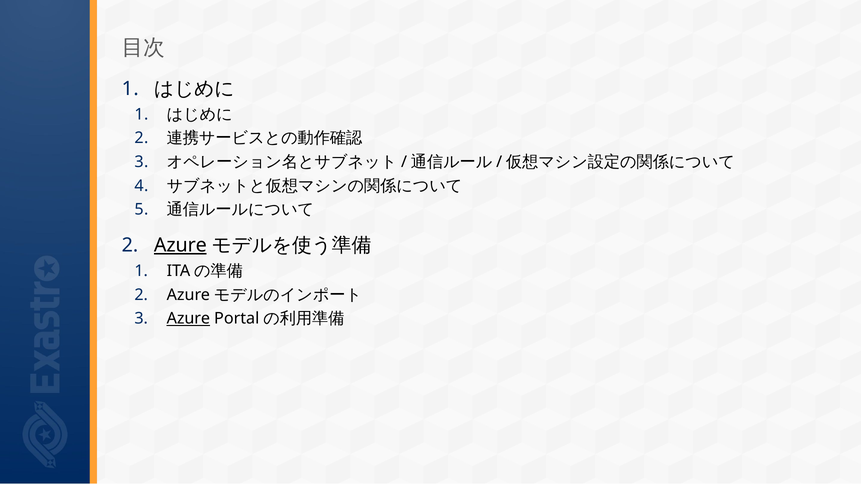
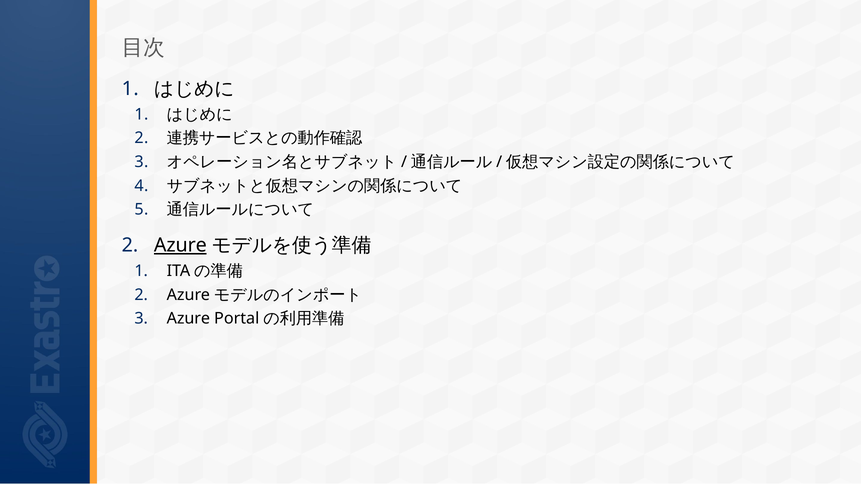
Azure at (188, 319) underline: present -> none
